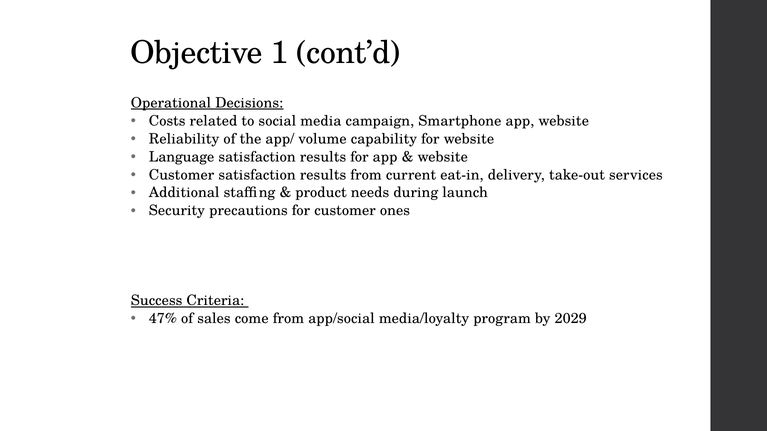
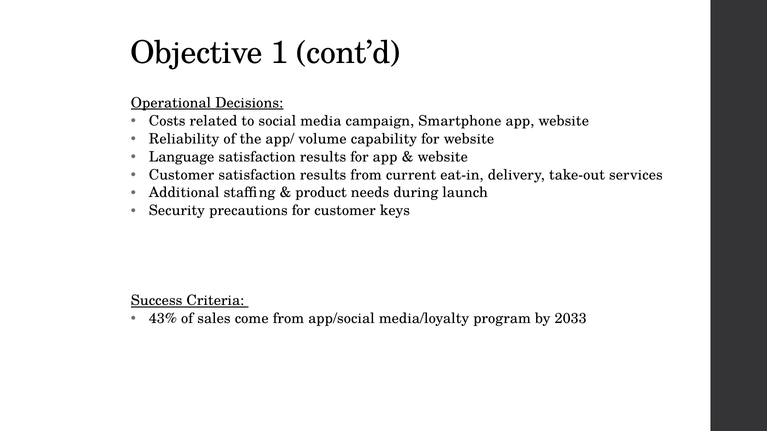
ones: ones -> keys
47%: 47% -> 43%
2029: 2029 -> 2033
